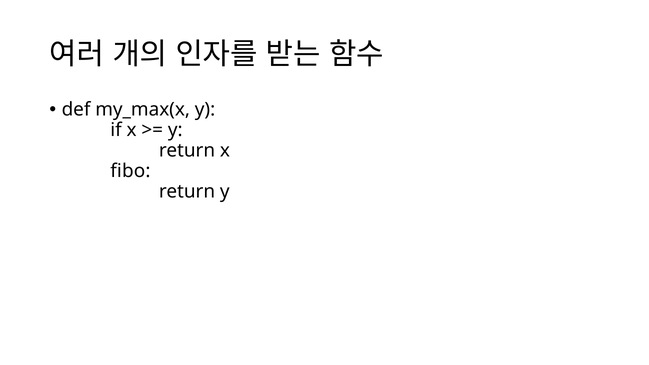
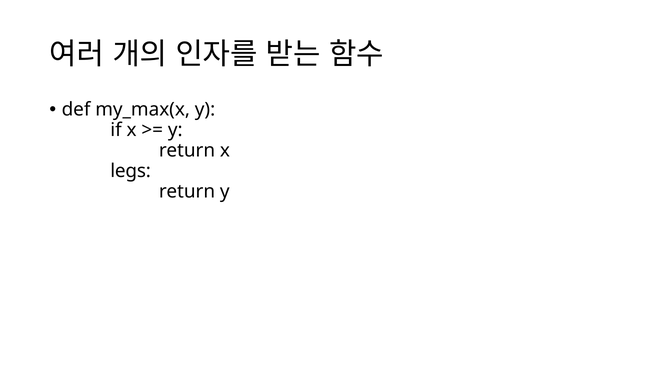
fibo: fibo -> legs
